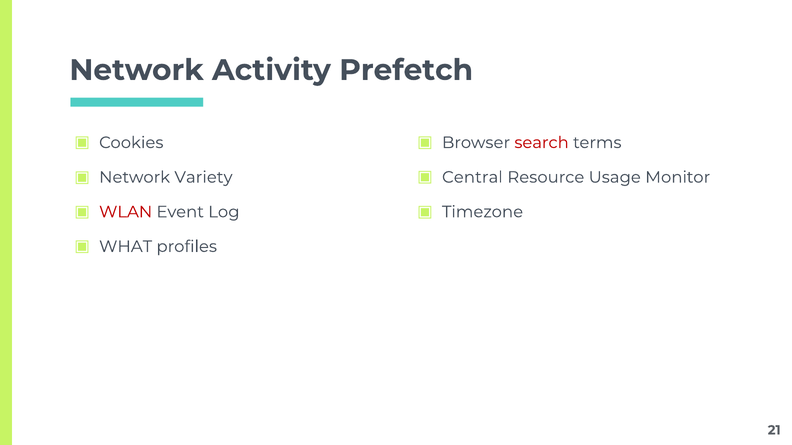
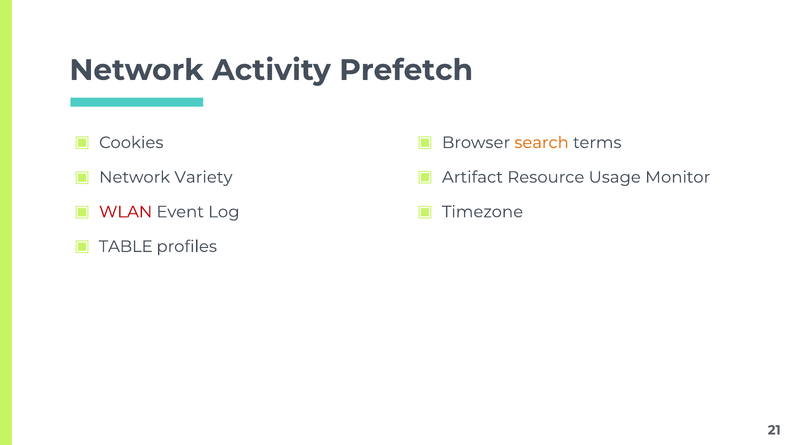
search colour: red -> orange
Central: Central -> Artifact
WHAT: WHAT -> TABLE
